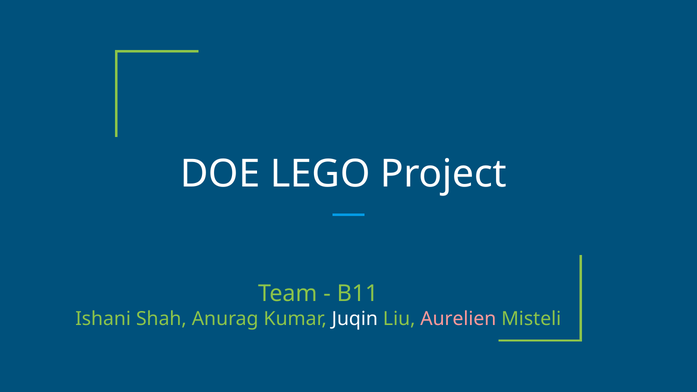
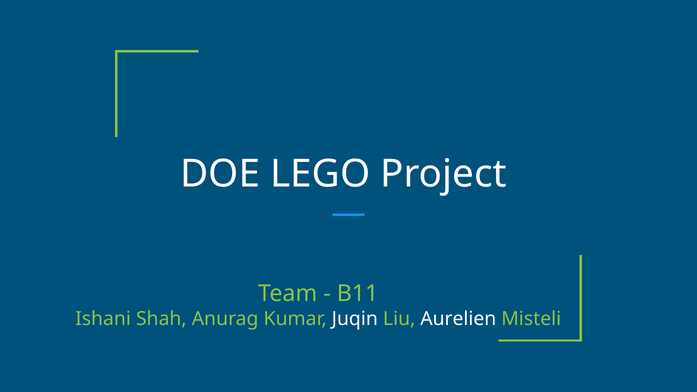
Aurelien colour: pink -> white
